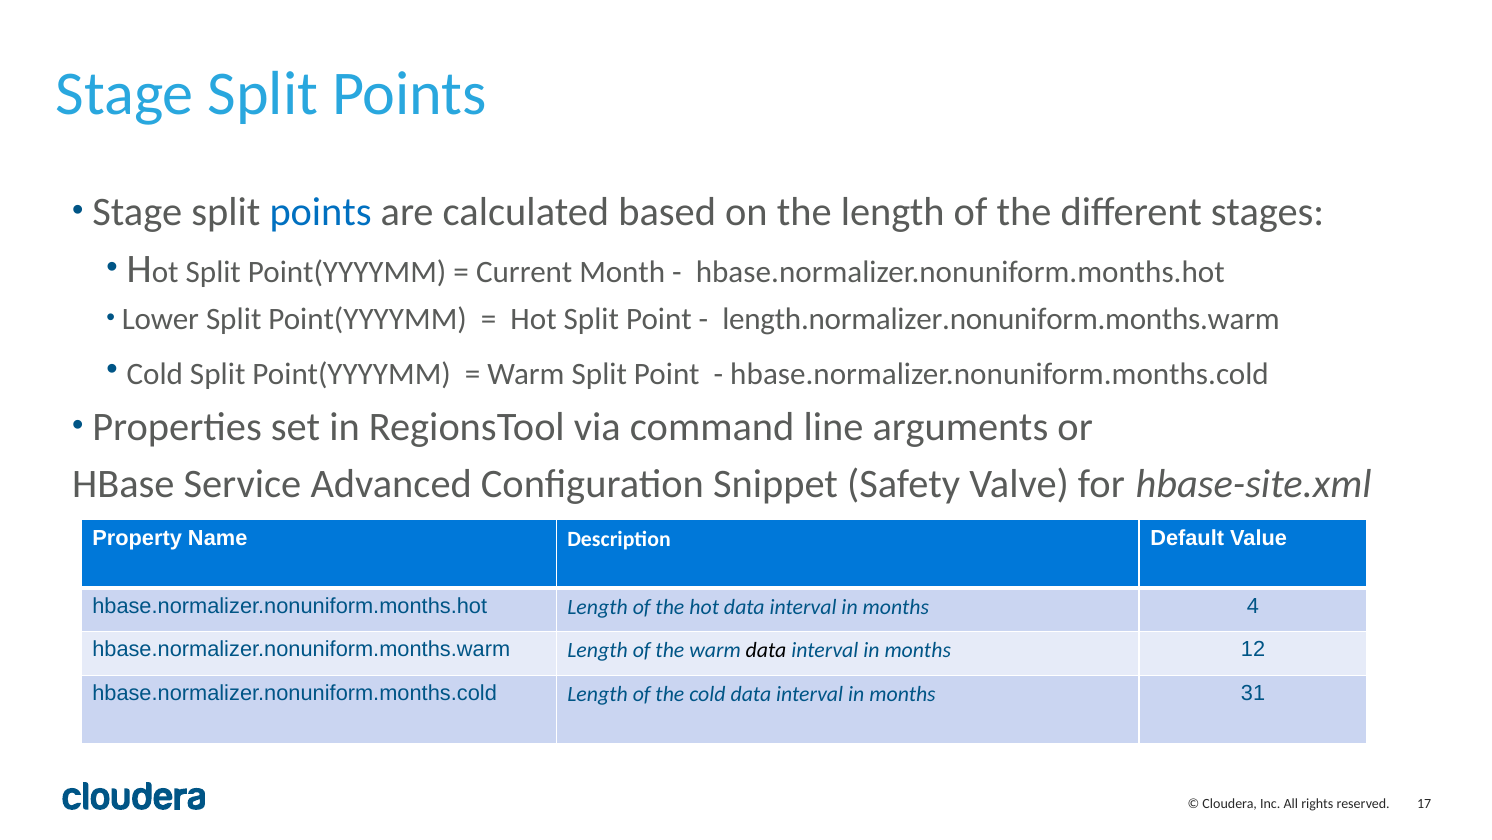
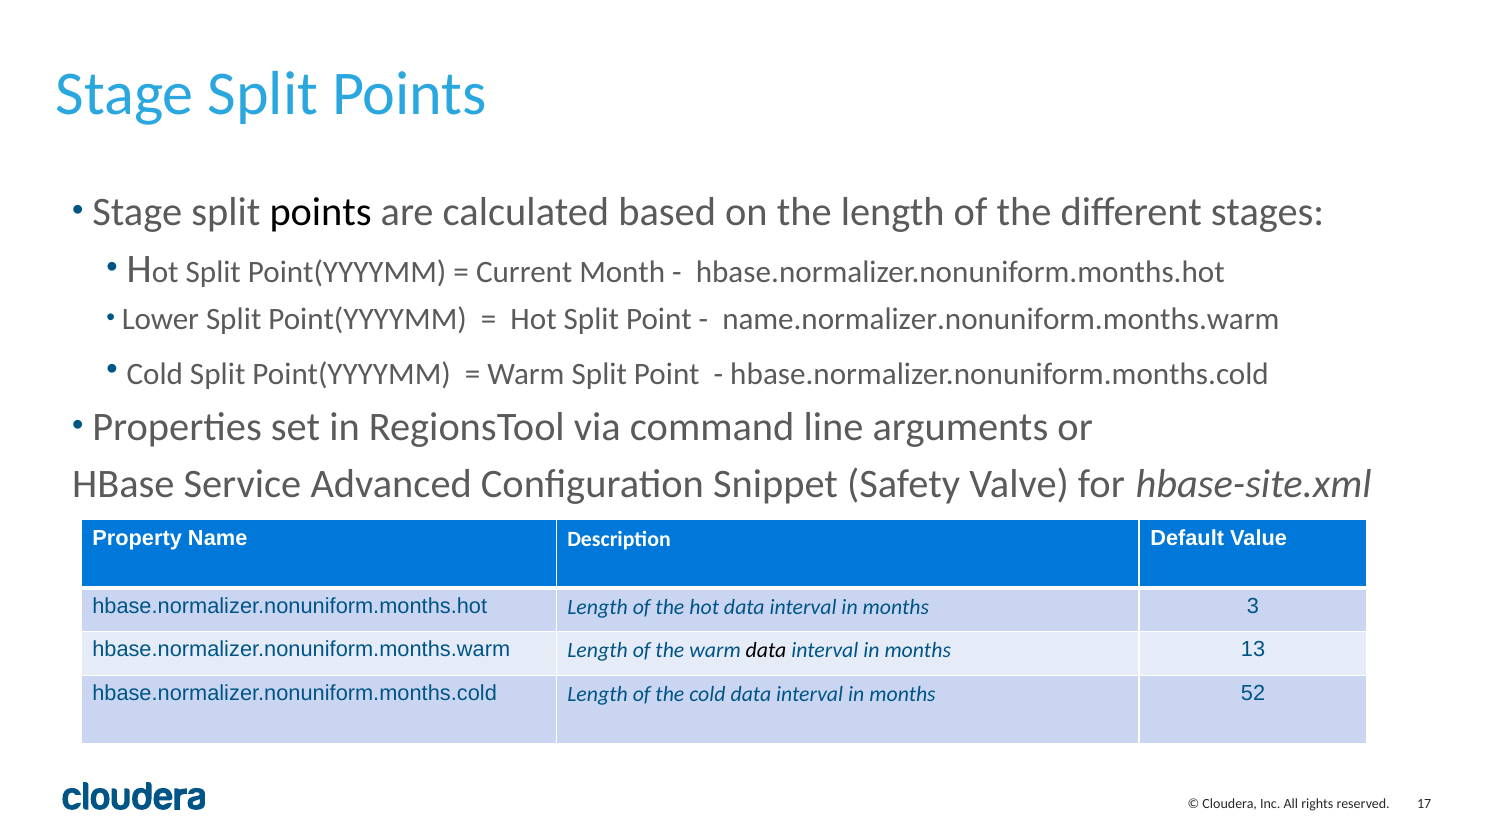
points at (321, 212) colour: blue -> black
length.normalizer.nonuniform.months.warm: length.normalizer.nonuniform.months.warm -> name.normalizer.nonuniform.months.warm
4: 4 -> 3
12: 12 -> 13
31: 31 -> 52
